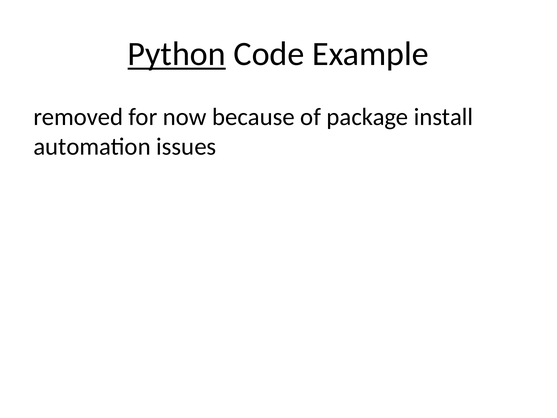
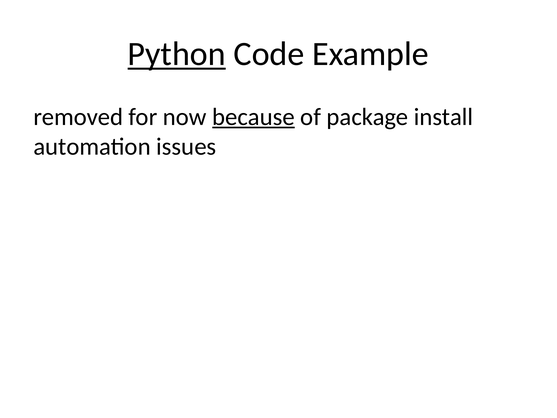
because underline: none -> present
